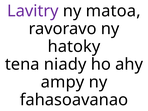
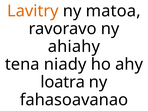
Lavitry colour: purple -> orange
hatoky: hatoky -> ahiahy
ampy: ampy -> loatra
